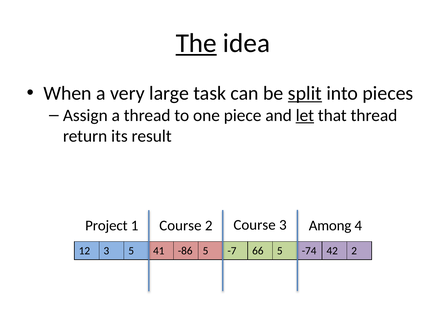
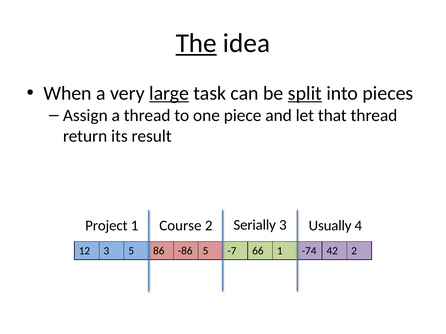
large underline: none -> present
let underline: present -> none
2 Course: Course -> Serially
Among: Among -> Usually
41: 41 -> 86
66 5: 5 -> 1
